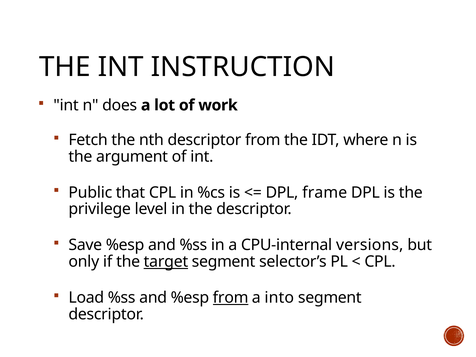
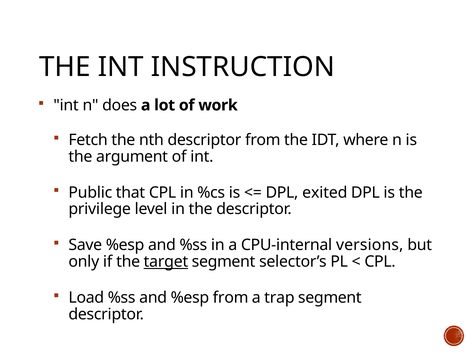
frame: frame -> exited
from at (231, 298) underline: present -> none
into: into -> trap
